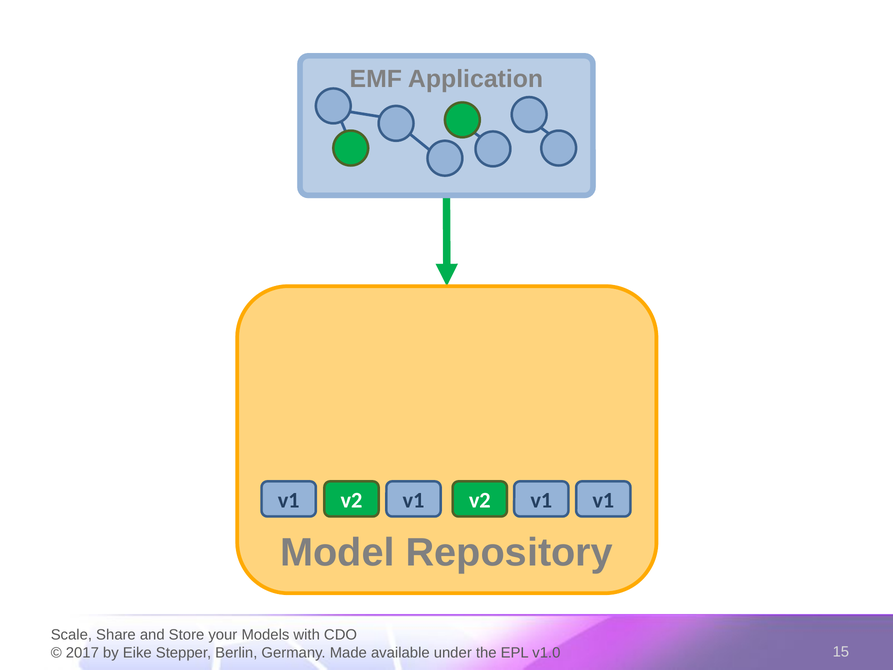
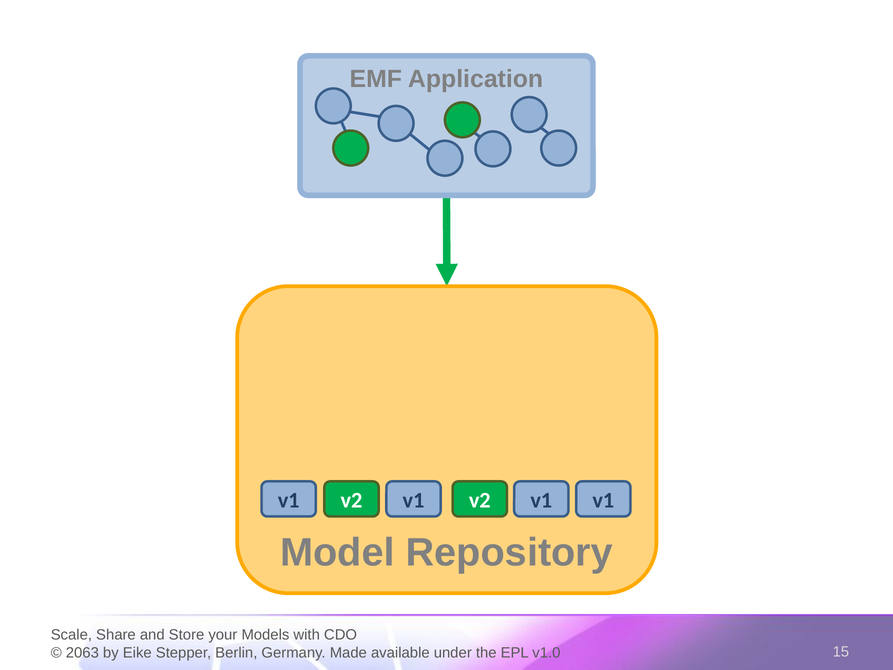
2017: 2017 -> 2063
